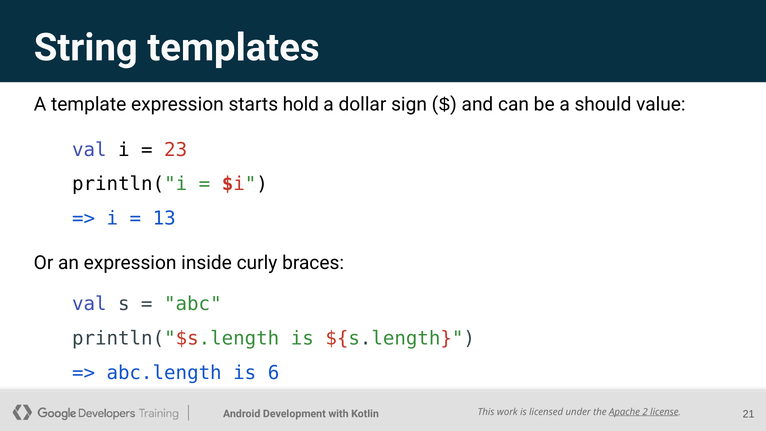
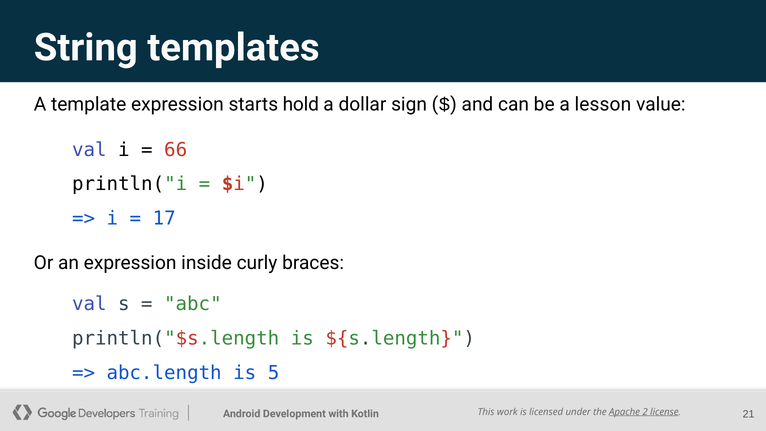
should: should -> lesson
23: 23 -> 66
13: 13 -> 17
6: 6 -> 5
